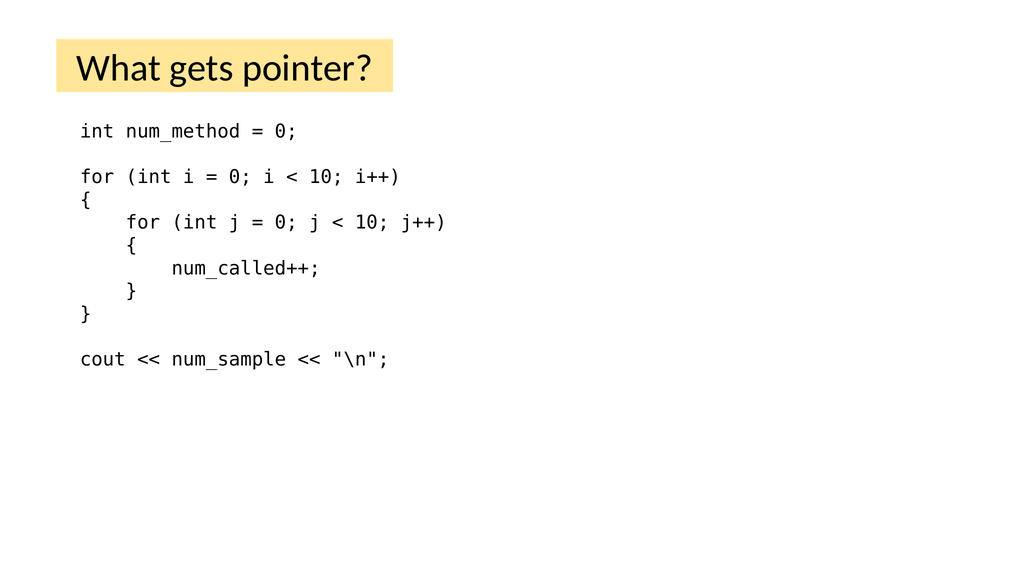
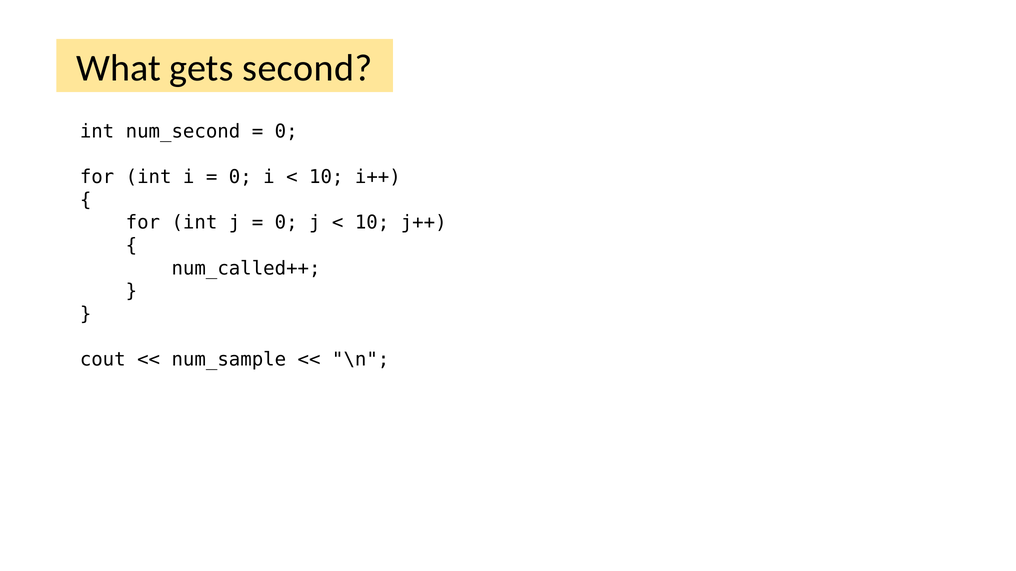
pointer: pointer -> second
num_method: num_method -> num_second
